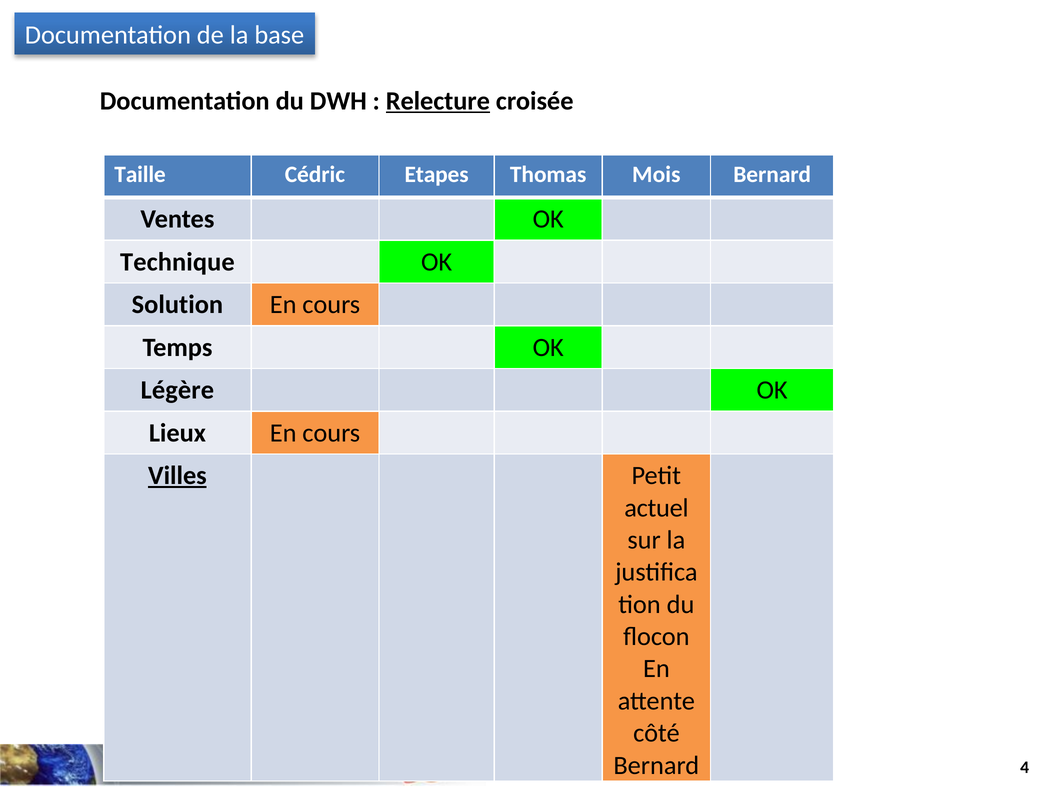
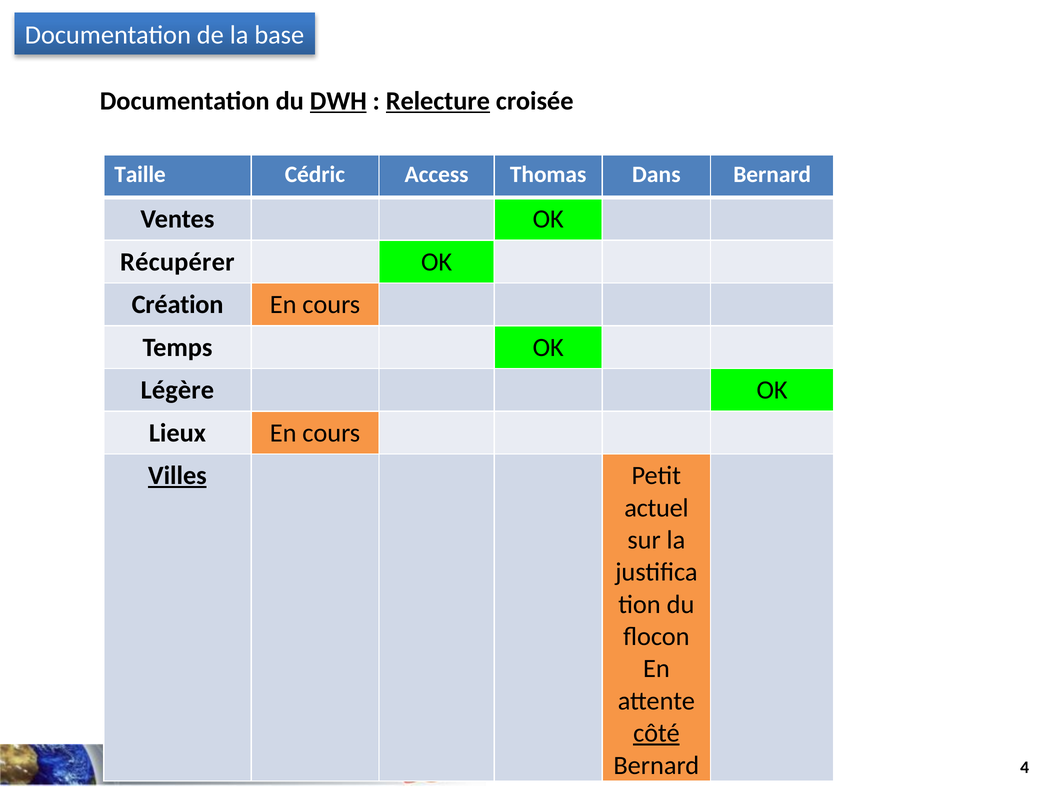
DWH underline: none -> present
Etapes: Etapes -> Access
Mois: Mois -> Dans
Technique: Technique -> Récupérer
Solution: Solution -> Création
côté underline: none -> present
